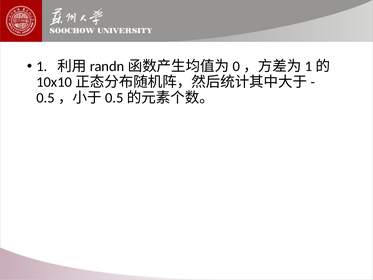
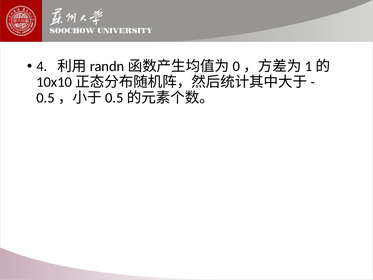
1: 1 -> 4
